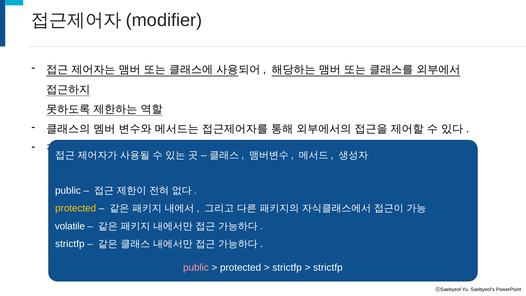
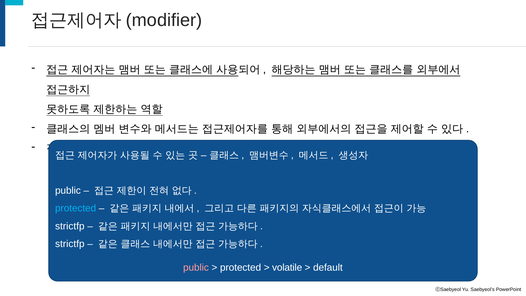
protected at (76, 208) colour: yellow -> light blue
volatile at (70, 226): volatile -> strictfp
strictfp at (287, 267): strictfp -> volatile
strictfp at (328, 267): strictfp -> default
